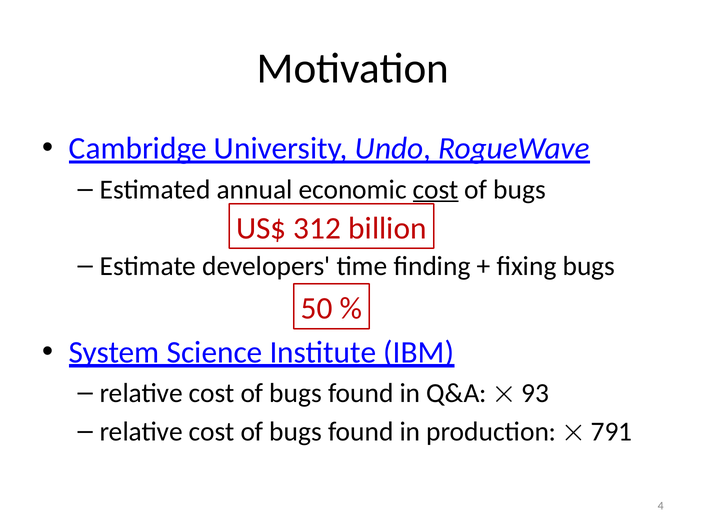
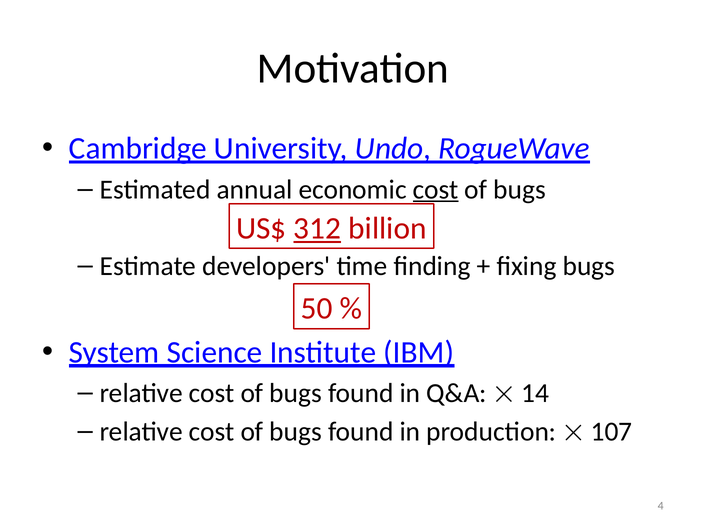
312 underline: none -> present
93: 93 -> 14
791: 791 -> 107
